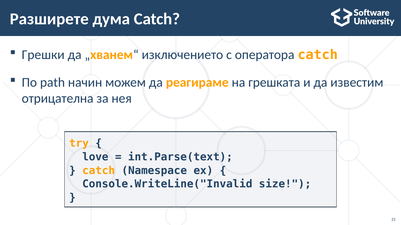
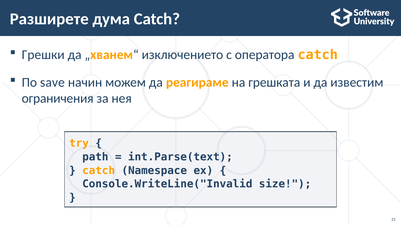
path: path -> save
отрицателна: отрицателна -> ограничения
love: love -> path
